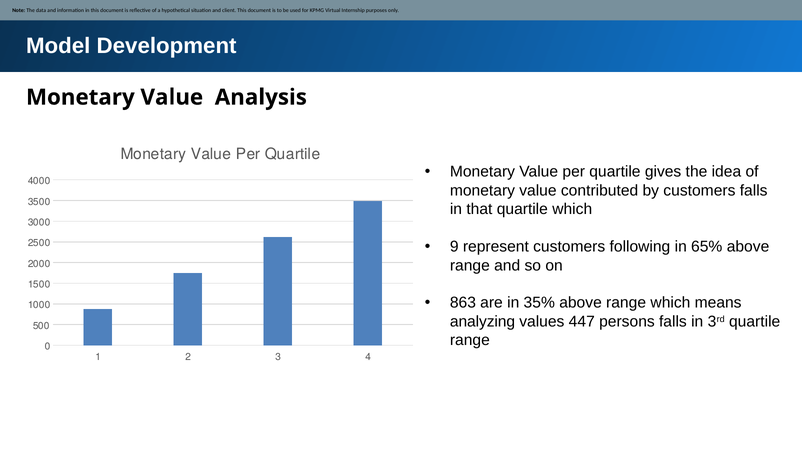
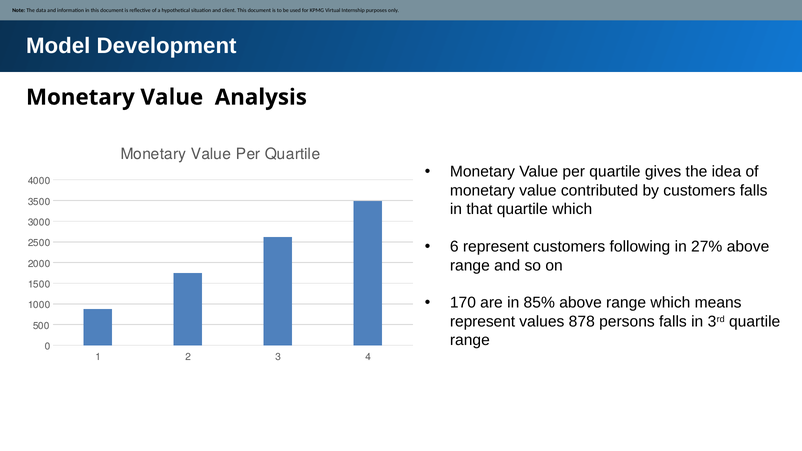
9: 9 -> 6
65%: 65% -> 27%
863: 863 -> 170
35%: 35% -> 85%
analyzing at (483, 322): analyzing -> represent
447: 447 -> 878
